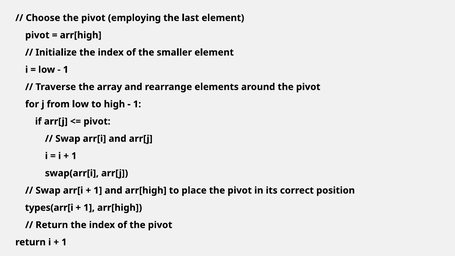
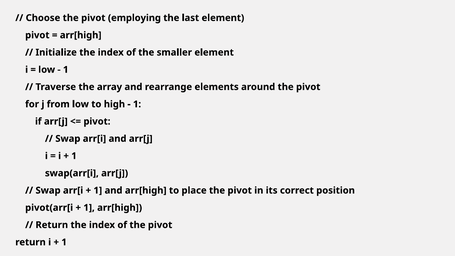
types(arr[i: types(arr[i -> pivot(arr[i
